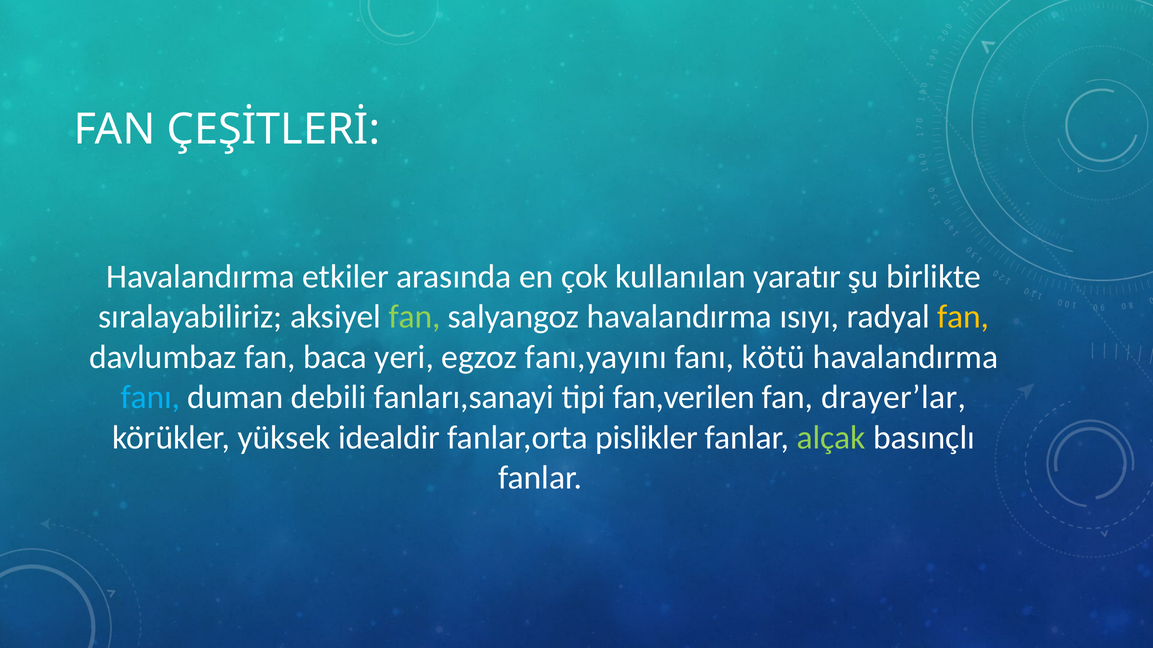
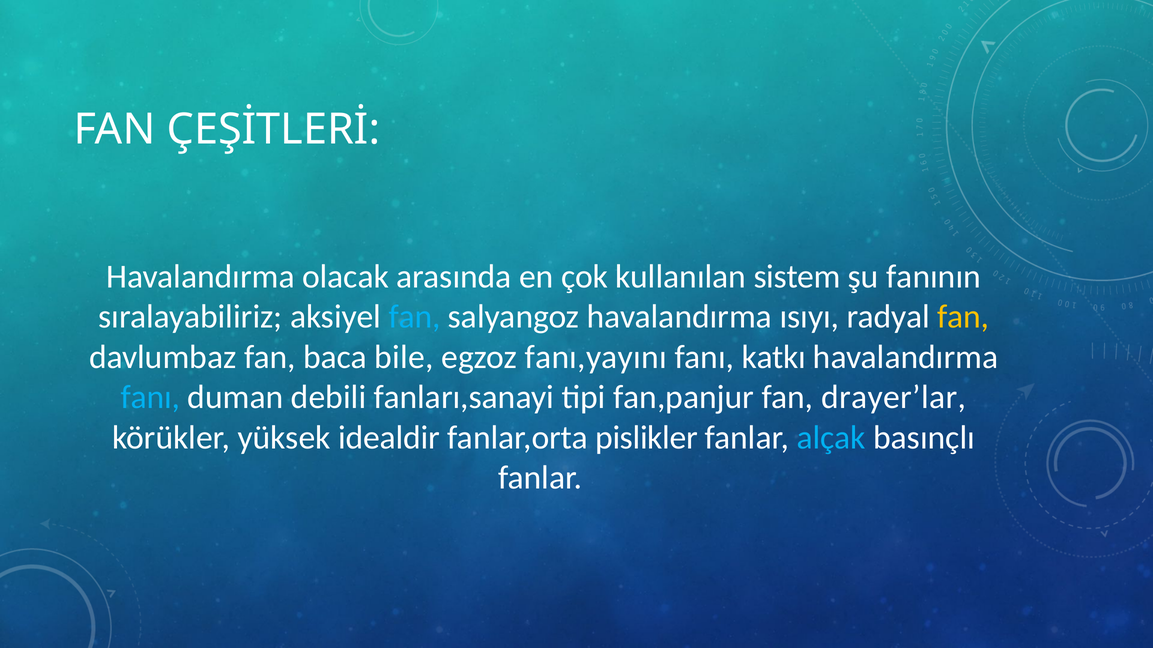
etkiler: etkiler -> olacak
yaratır: yaratır -> sistem
birlikte: birlikte -> fanının
fan at (415, 317) colour: light green -> light blue
yeri: yeri -> bile
kötü: kötü -> katkı
fan,verilen: fan,verilen -> fan,panjur
alçak colour: light green -> light blue
